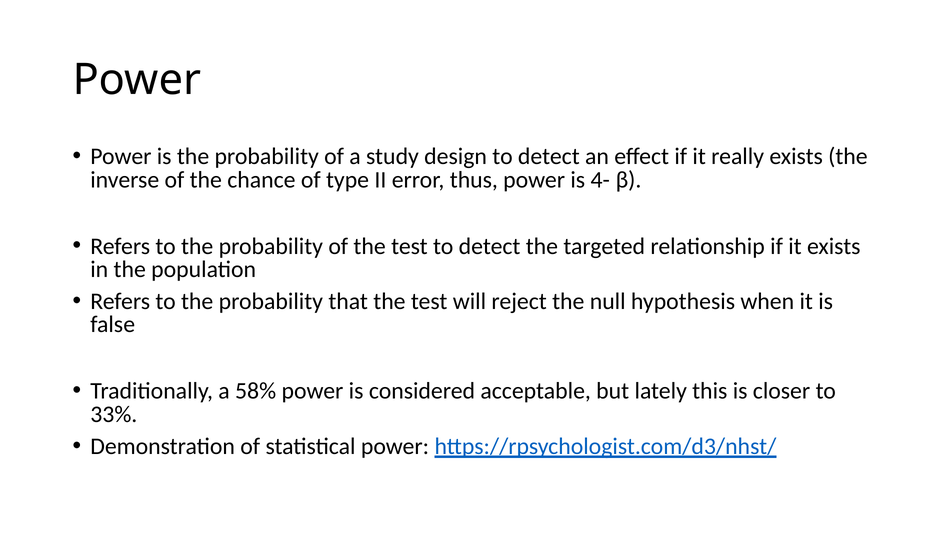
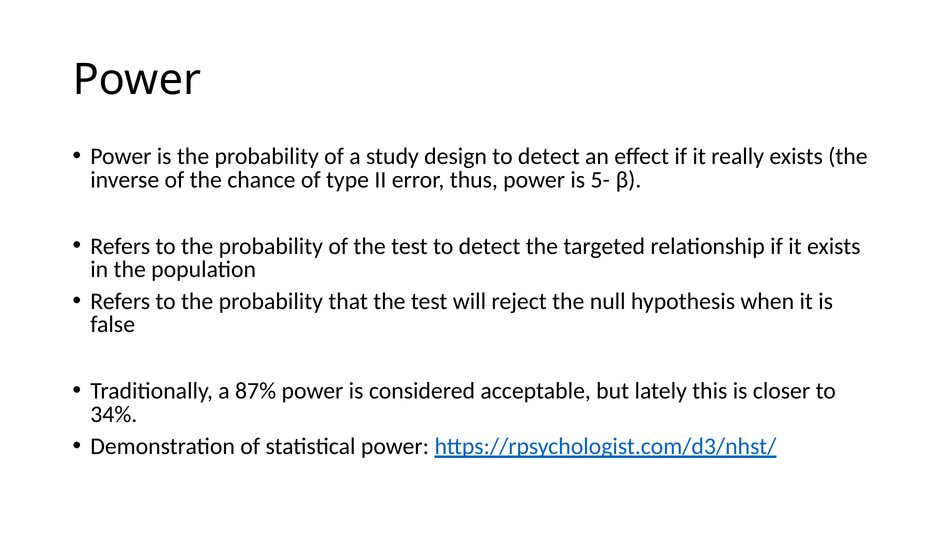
4-: 4- -> 5-
58%: 58% -> 87%
33%: 33% -> 34%
